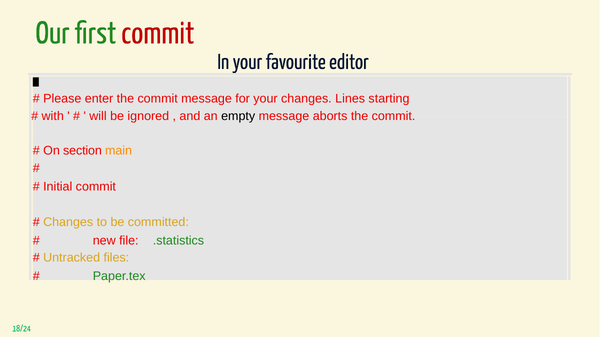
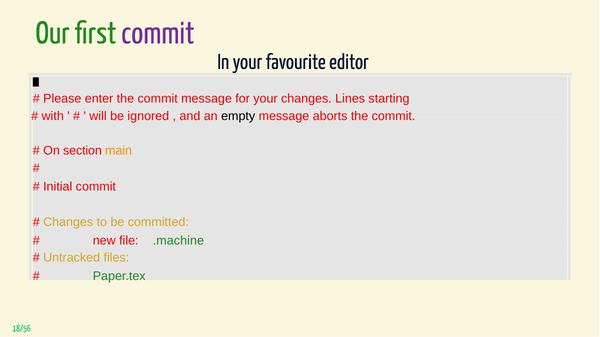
commit at (158, 33) colour: red -> purple
.statistics: .statistics -> .machine
18/24: 18/24 -> 18/56
